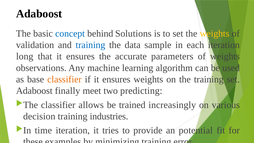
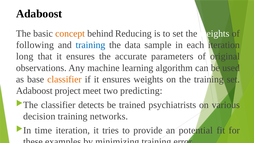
concept colour: blue -> orange
Solutions: Solutions -> Reducing
weights at (215, 34) colour: yellow -> white
validation: validation -> following
of weights: weights -> original
finally: finally -> project
allows: allows -> detects
increasingly: increasingly -> psychiatrists
industries: industries -> networks
